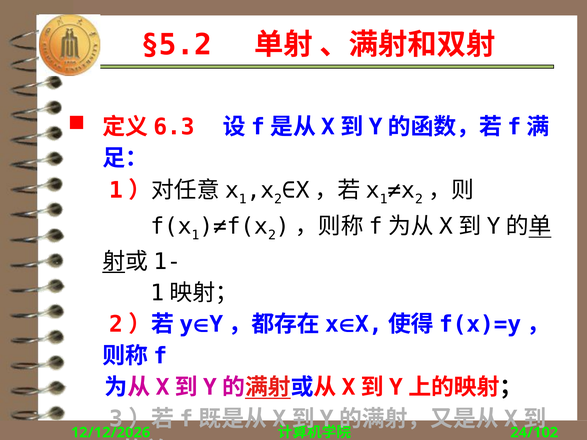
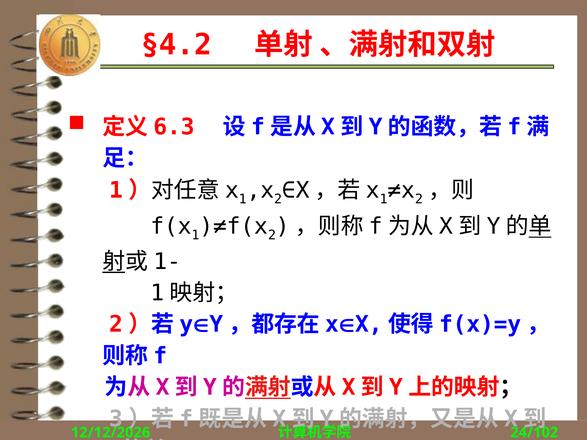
§5.2: §5.2 -> §4.2
